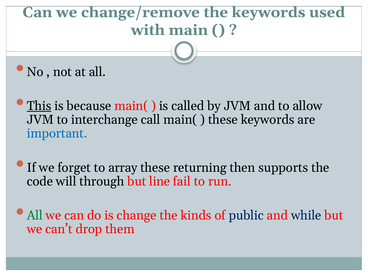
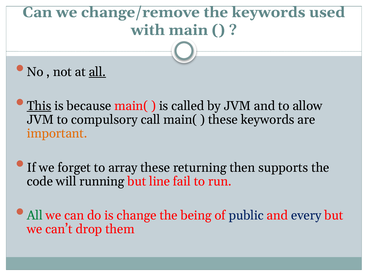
all at (97, 72) underline: none -> present
interchange: interchange -> compulsory
important colour: blue -> orange
through: through -> running
kinds: kinds -> being
while: while -> every
